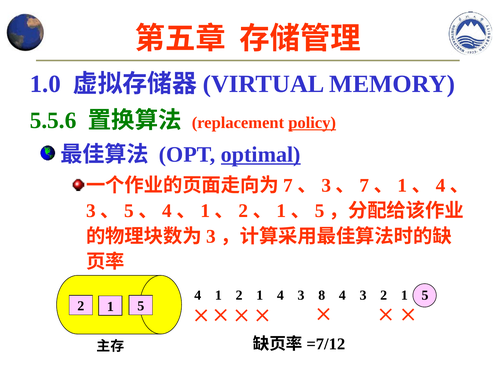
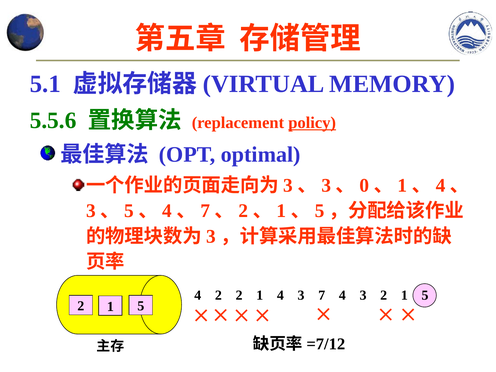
1.0: 1.0 -> 5.1
optimal underline: present -> none
7 at (288, 185): 7 -> 3
7 at (364, 185): 7 -> 0
1 at (205, 211): 1 -> 7
4 1: 1 -> 2
3 8: 8 -> 7
